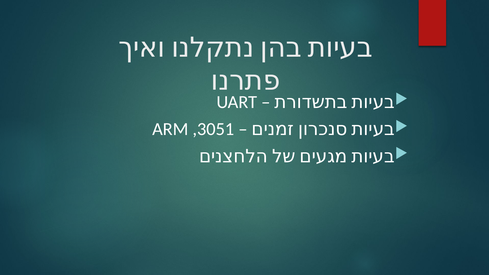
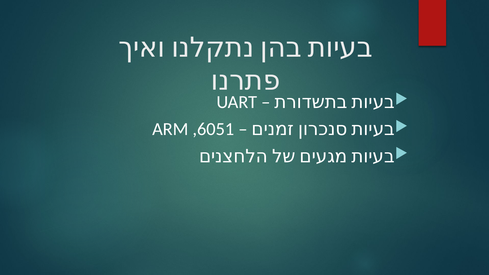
3051: 3051 -> 6051
